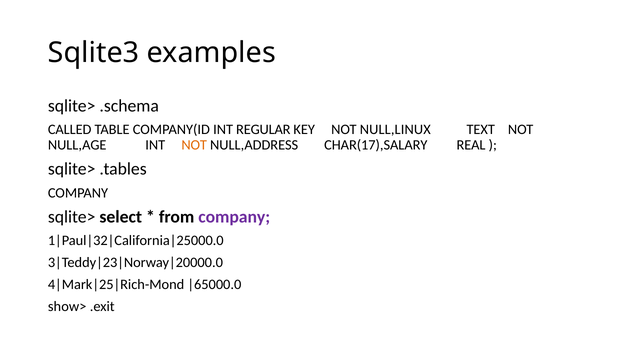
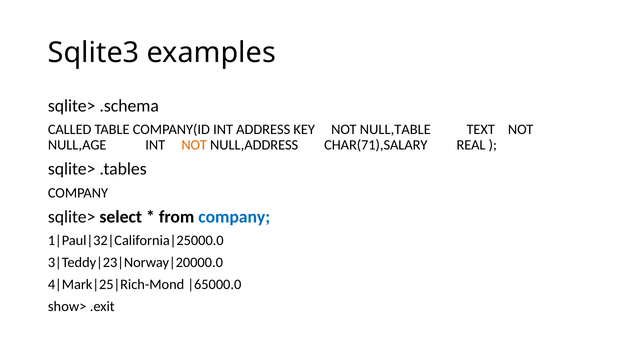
REGULAR: REGULAR -> ADDRESS
NULL,LINUX: NULL,LINUX -> NULL,TABLE
CHAR(17),SALARY: CHAR(17),SALARY -> CHAR(71),SALARY
company at (234, 217) colour: purple -> blue
